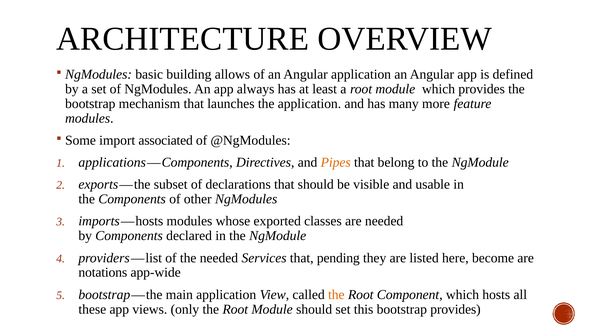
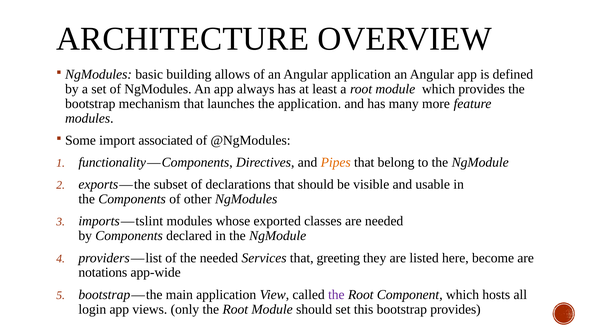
applications: applications -> functionality
hosts at (149, 221): hosts -> tslint
pending: pending -> greeting
the at (336, 294) colour: orange -> purple
these: these -> login
